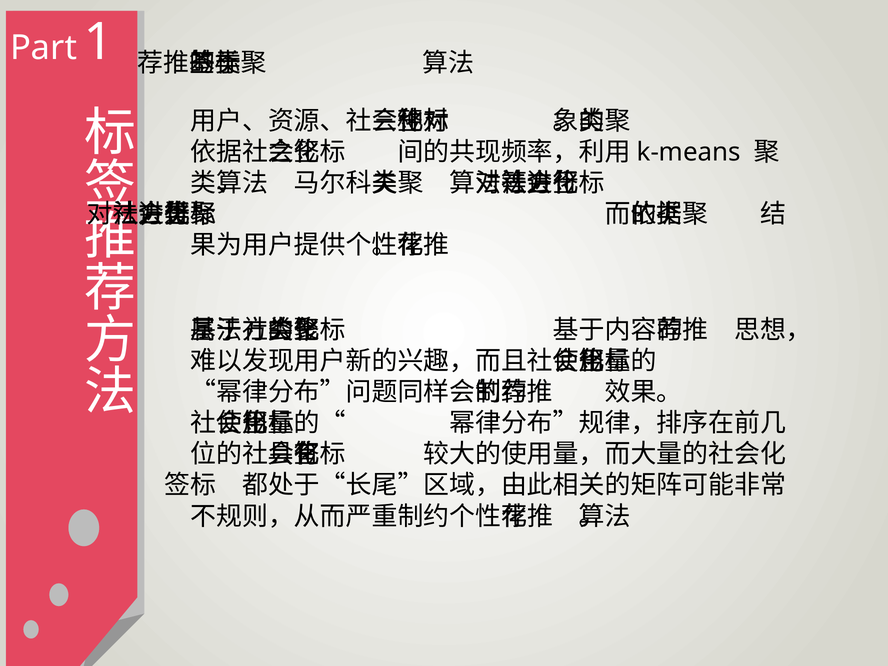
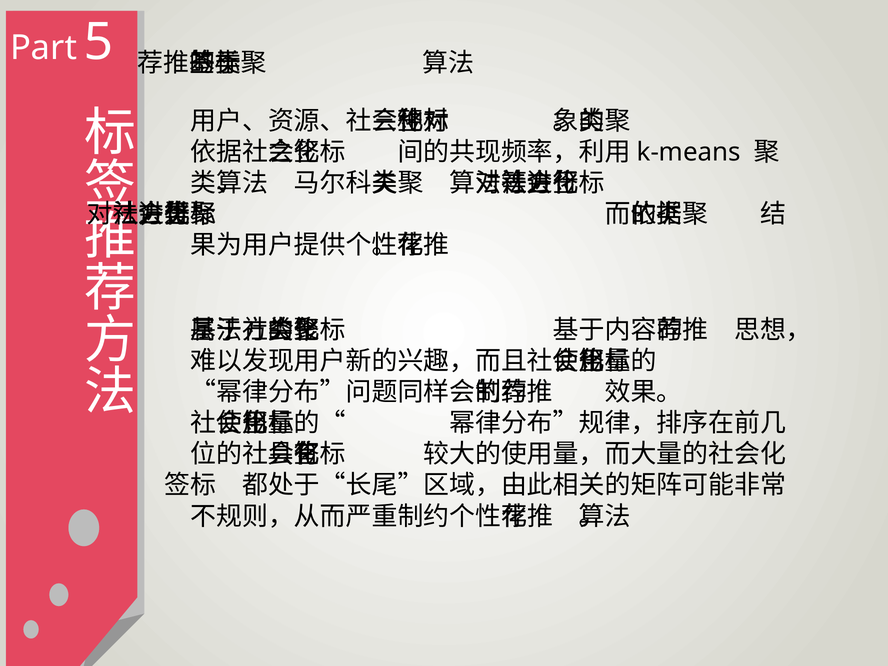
1: 1 -> 5
